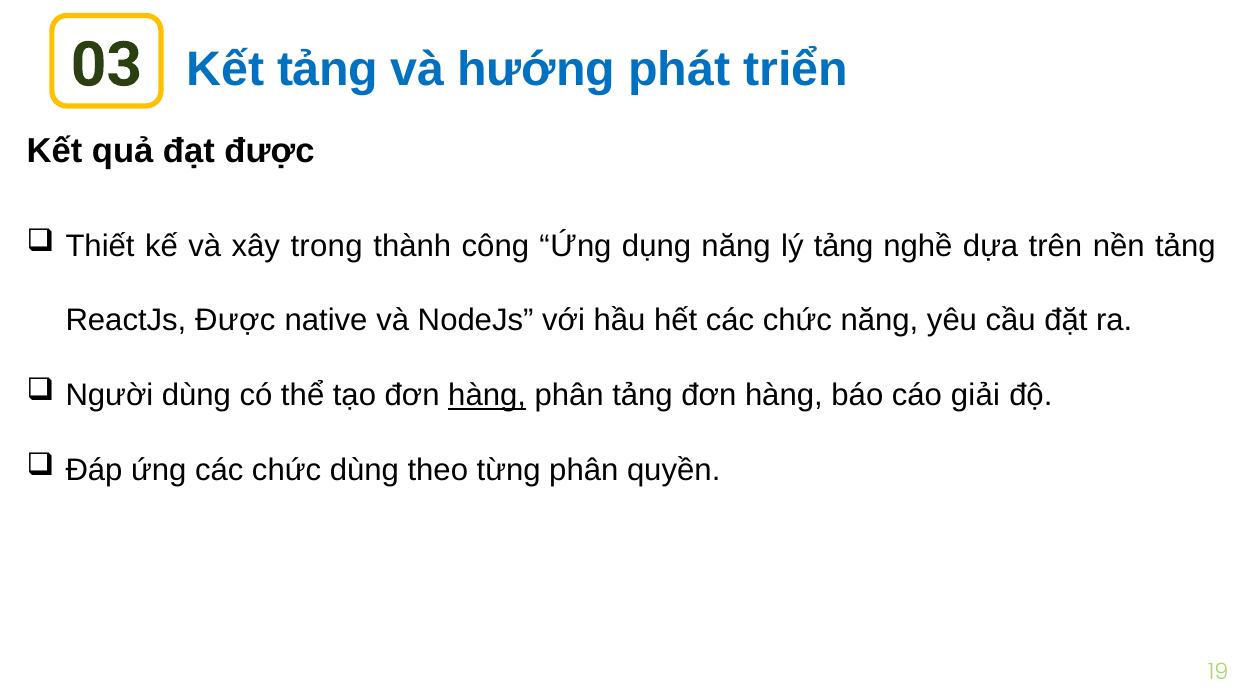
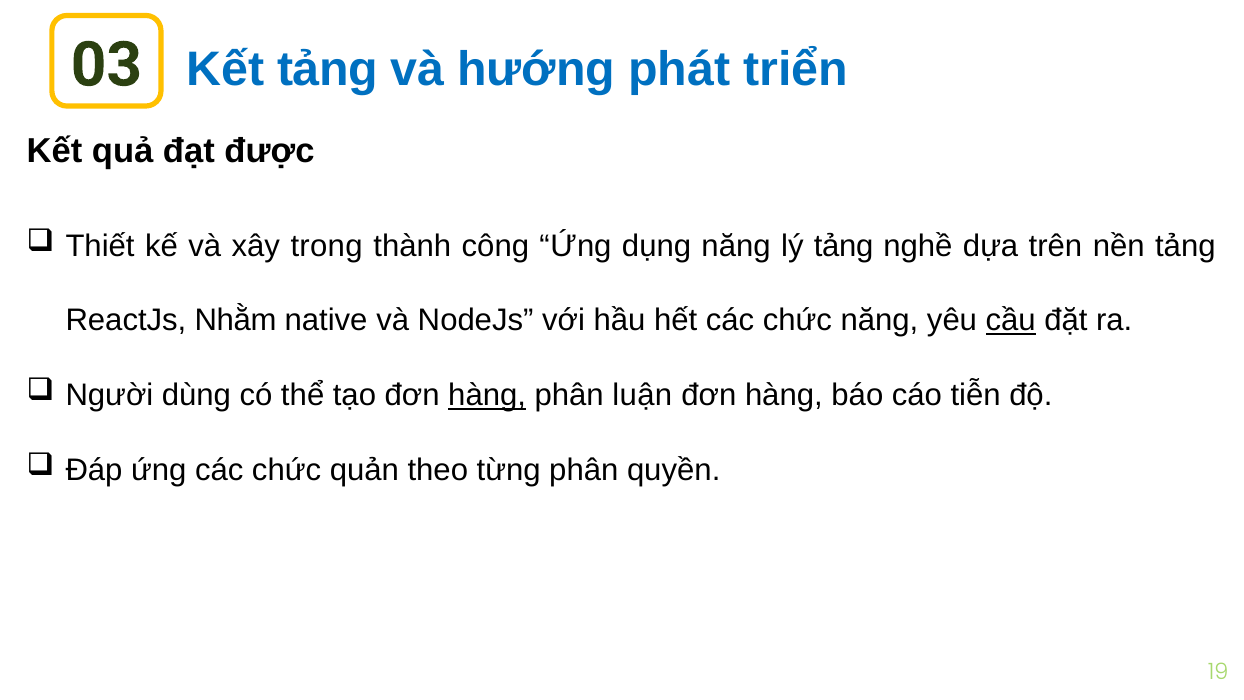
ReactJs Được: Được -> Nhằm
cầu underline: none -> present
phân tảng: tảng -> luận
giải: giải -> tiễn
chức dùng: dùng -> quản
